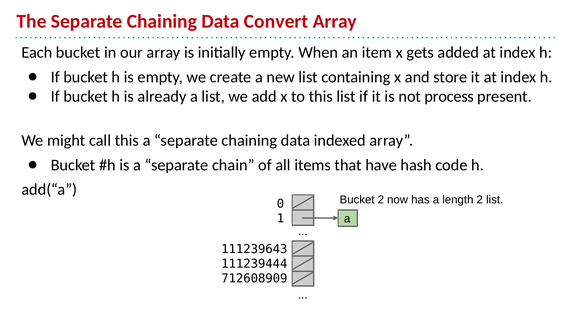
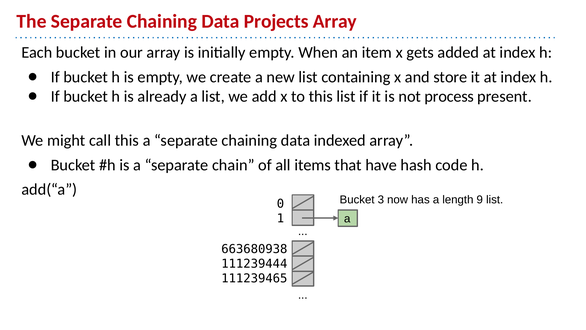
Convert: Convert -> Projects
Bucket 2: 2 -> 3
length 2: 2 -> 9
111239643: 111239643 -> 663680938
712608909: 712608909 -> 111239465
